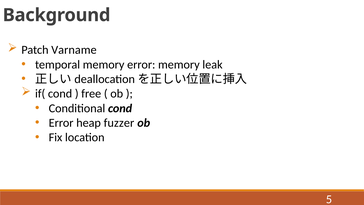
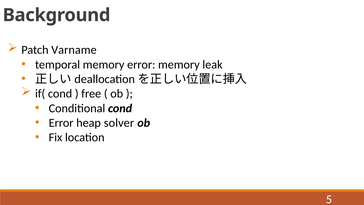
fuzzer: fuzzer -> solver
